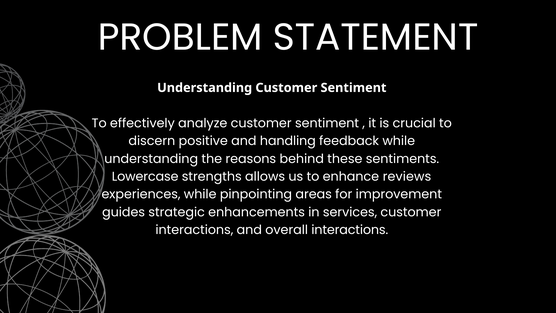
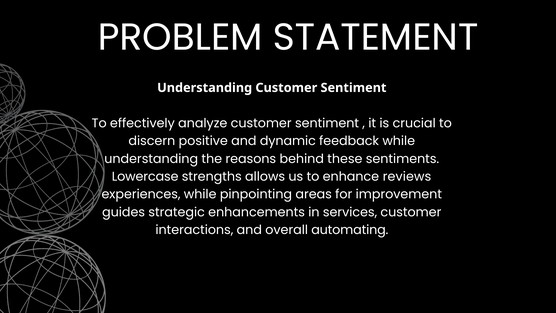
handling: handling -> dynamic
overall interactions: interactions -> automating
